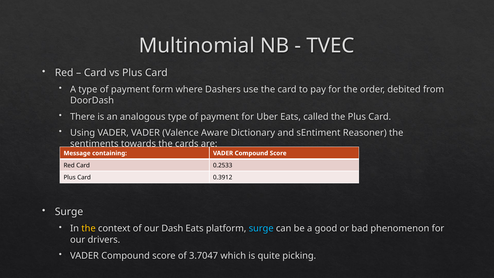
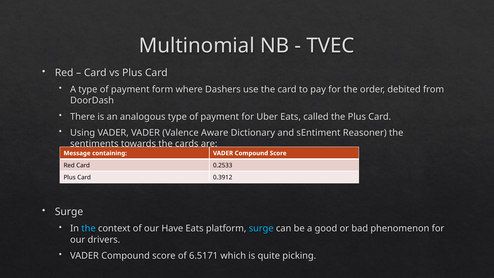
the at (88, 228) colour: yellow -> light blue
Dash: Dash -> Have
3.7047: 3.7047 -> 6.5171
